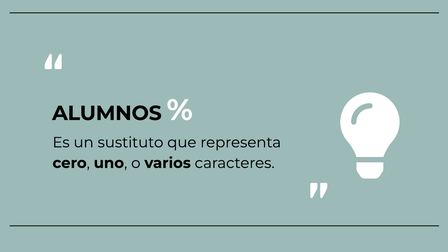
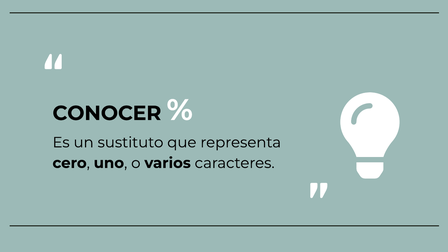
ALUMNOS: ALUMNOS -> CONOCER
